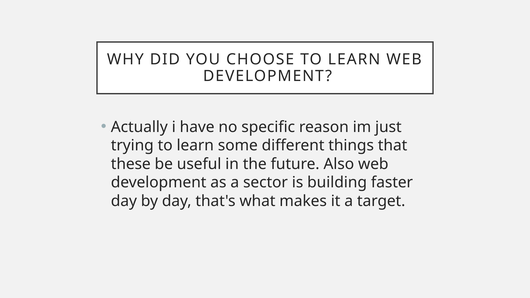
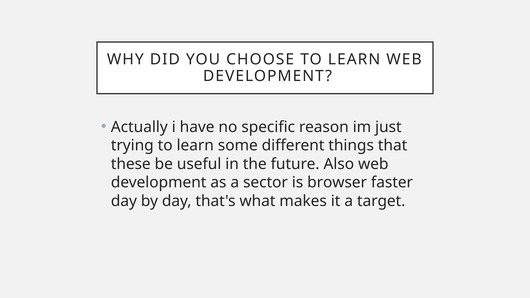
building: building -> browser
